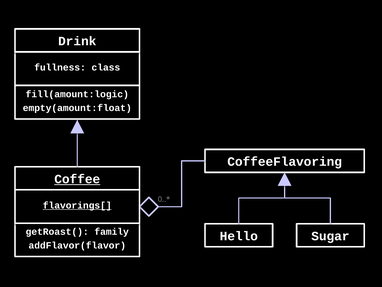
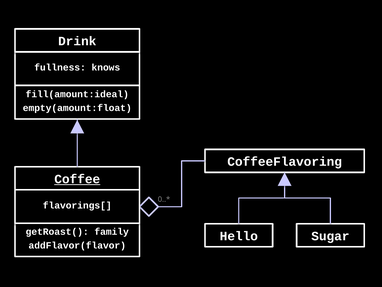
class: class -> knows
fill(amount:logic: fill(amount:logic -> fill(amount:ideal
flavorings[ underline: present -> none
